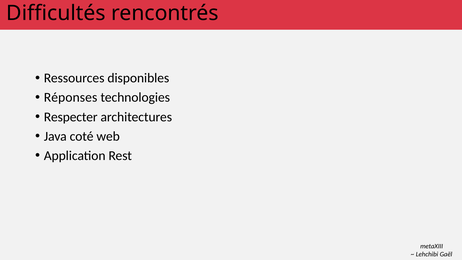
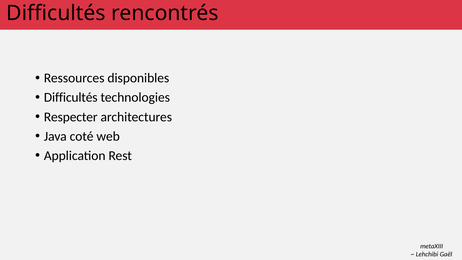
Réponses at (71, 97): Réponses -> Difficultés
